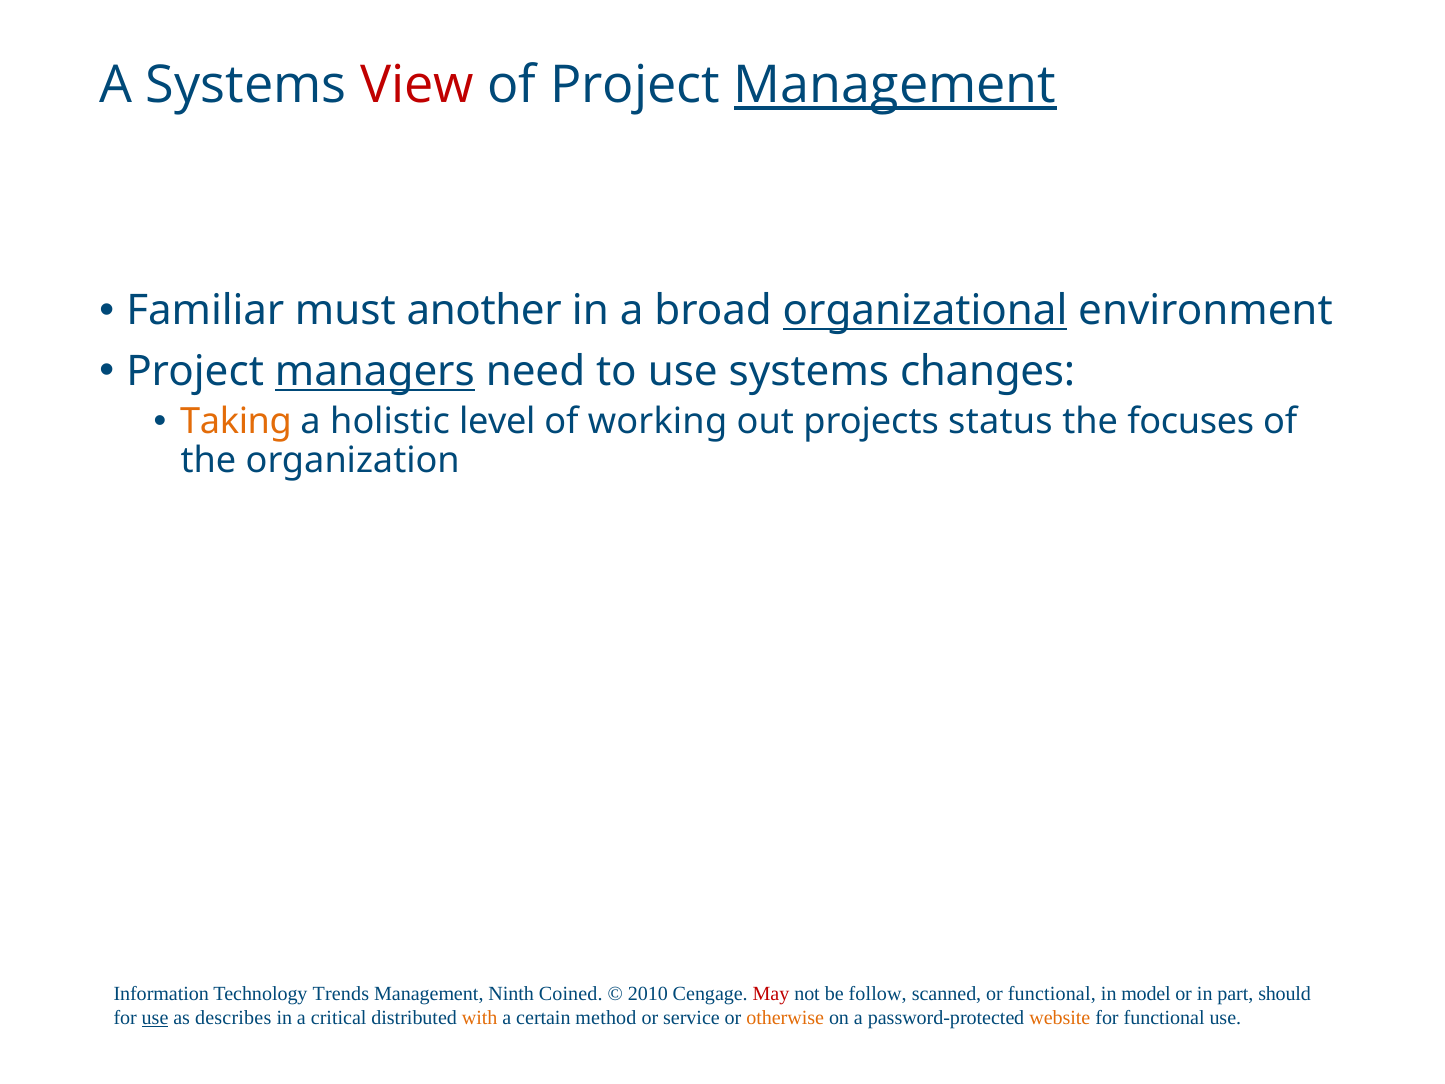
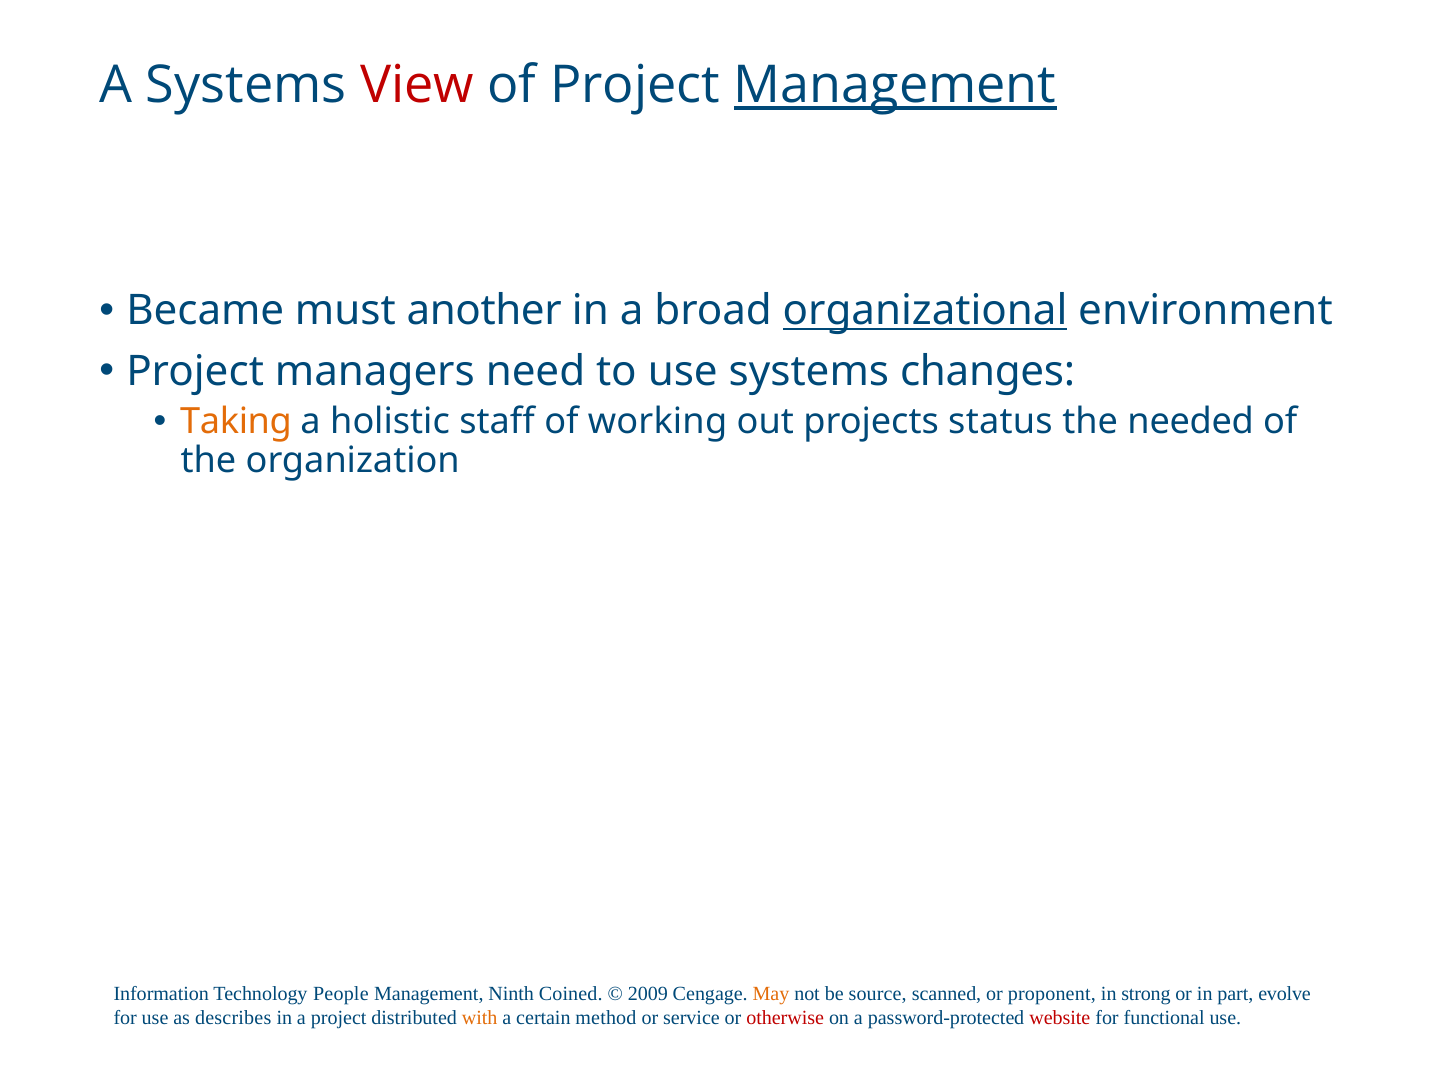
Familiar: Familiar -> Became
managers underline: present -> none
level: level -> staff
focuses: focuses -> needed
Trends: Trends -> People
2010: 2010 -> 2009
May colour: red -> orange
follow: follow -> source
or functional: functional -> proponent
model: model -> strong
should: should -> evolve
use at (155, 1018) underline: present -> none
a critical: critical -> project
otherwise colour: orange -> red
website colour: orange -> red
